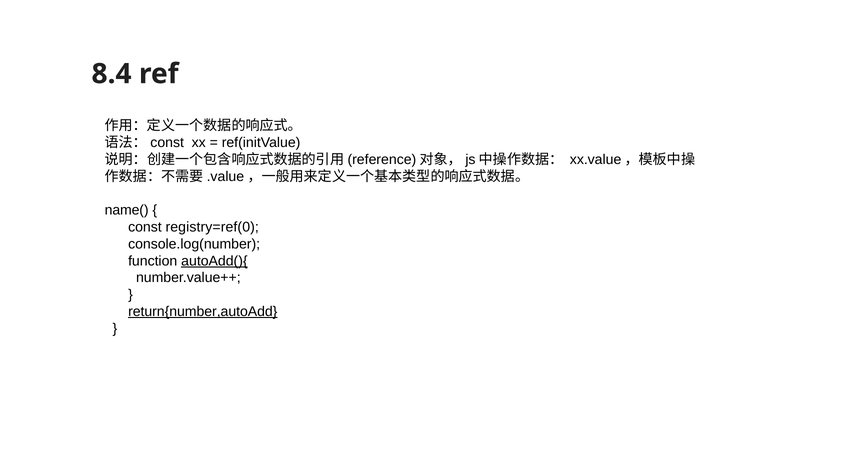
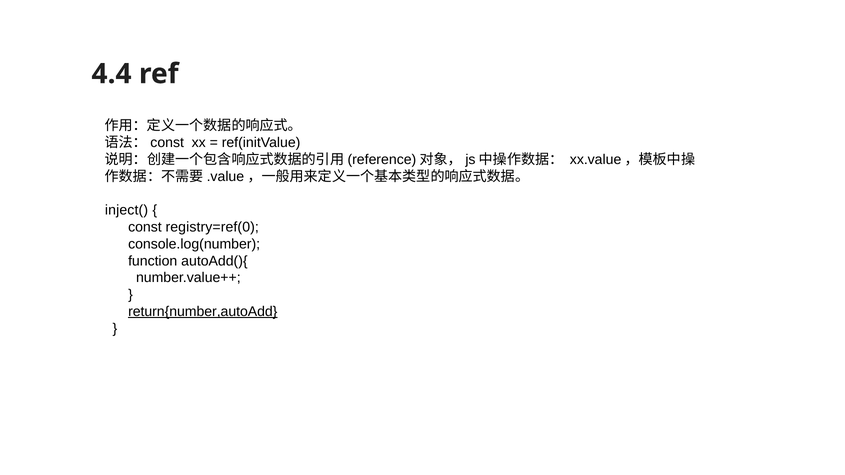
8.4: 8.4 -> 4.4
name(: name( -> inject(
autoAdd(){ underline: present -> none
